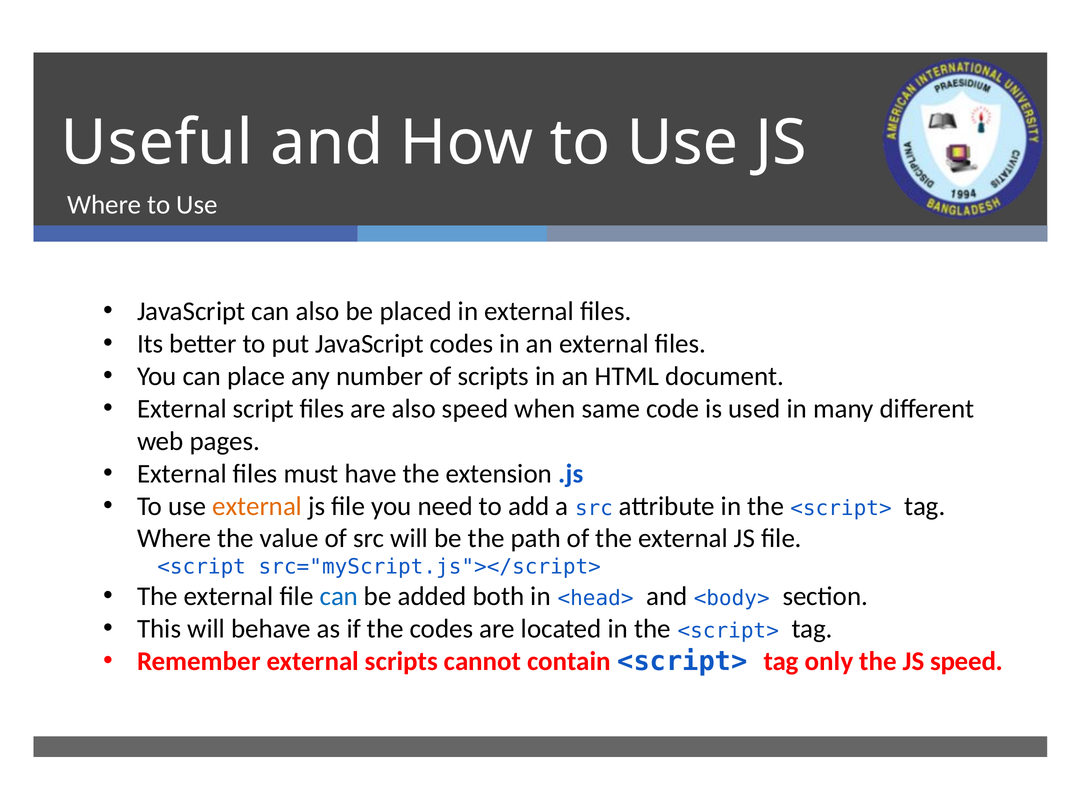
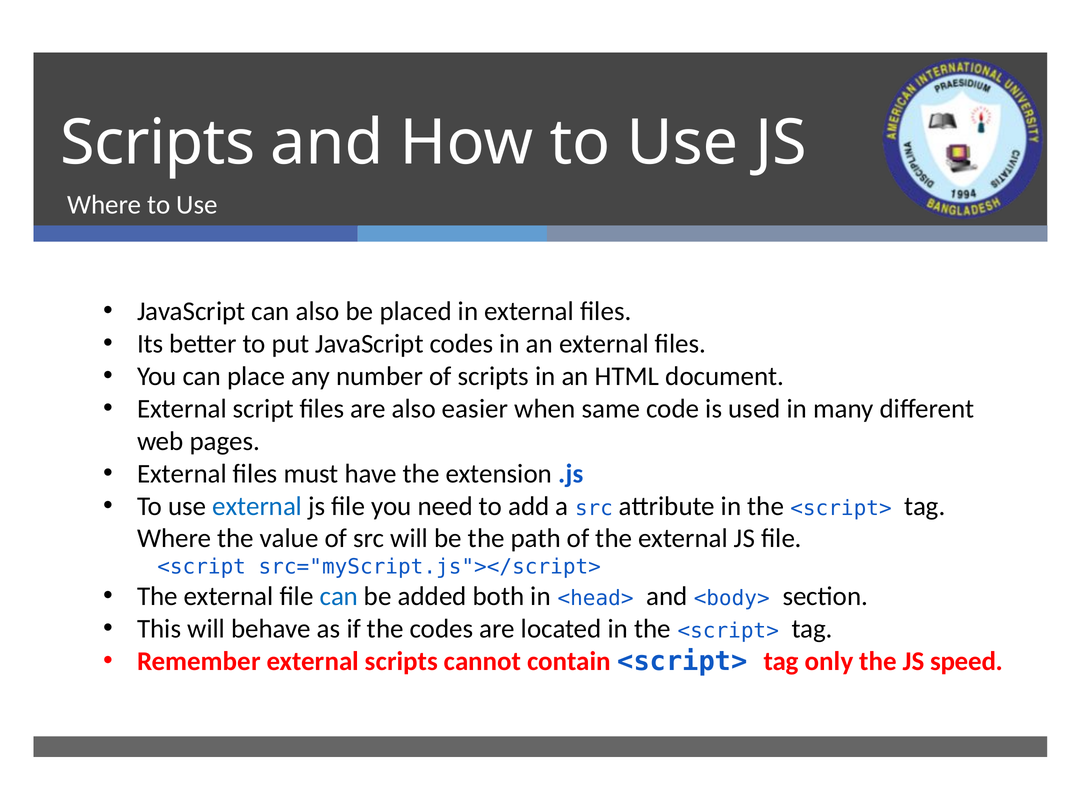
Useful at (157, 143): Useful -> Scripts
also speed: speed -> easier
external at (257, 506) colour: orange -> blue
